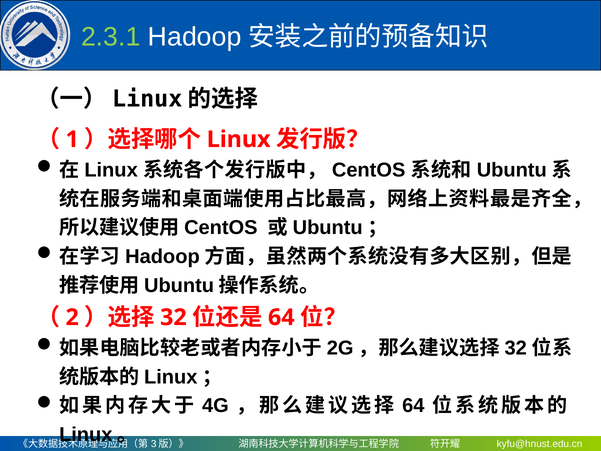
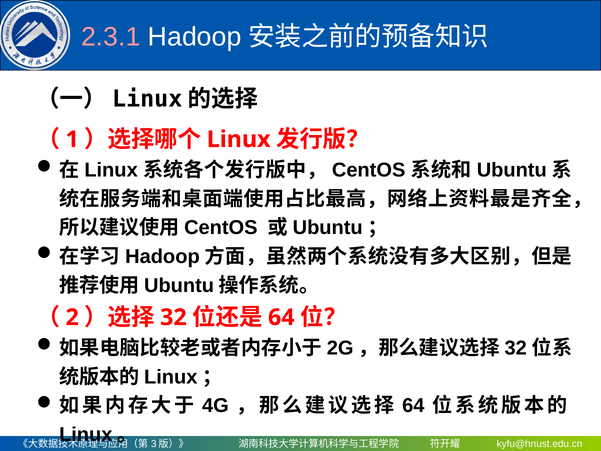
2.3.1 colour: light green -> pink
